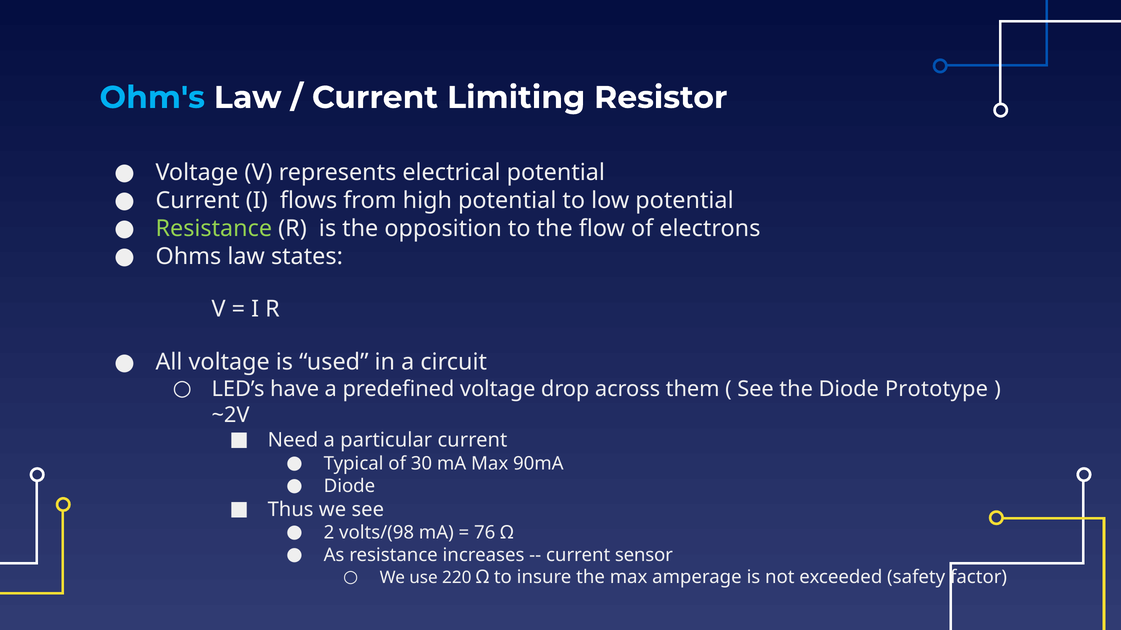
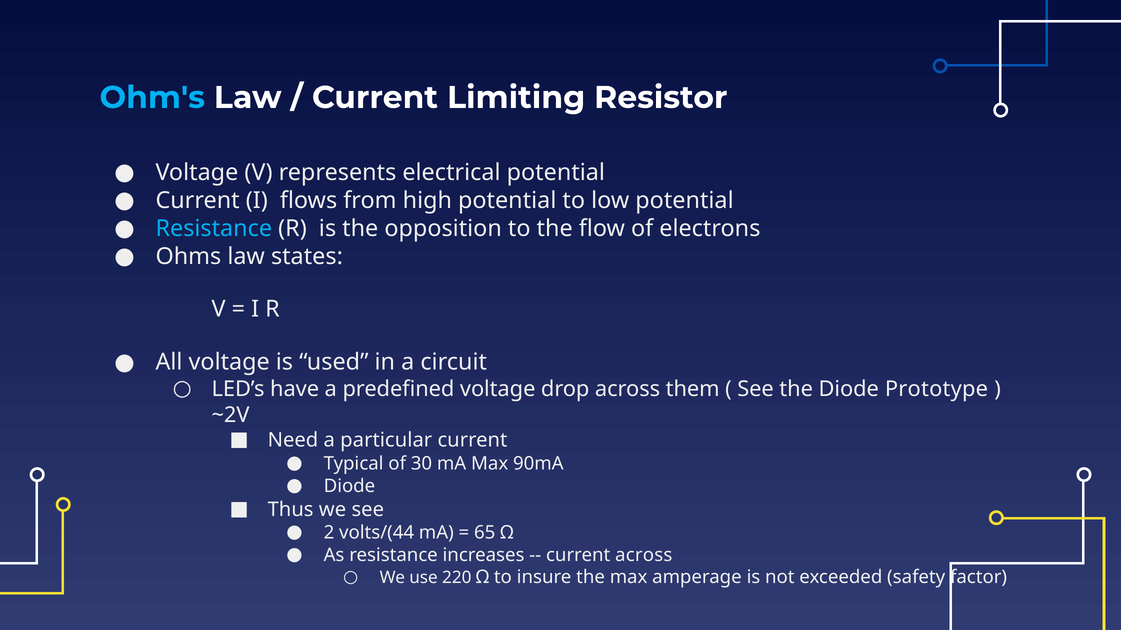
Resistance at (214, 229) colour: light green -> light blue
volts/(98: volts/(98 -> volts/(44
76: 76 -> 65
current sensor: sensor -> across
